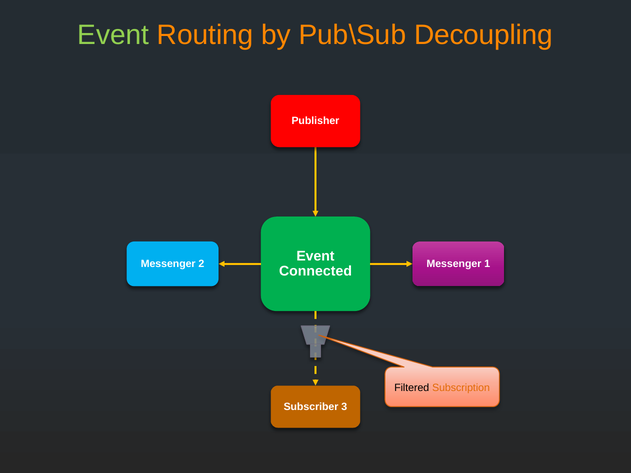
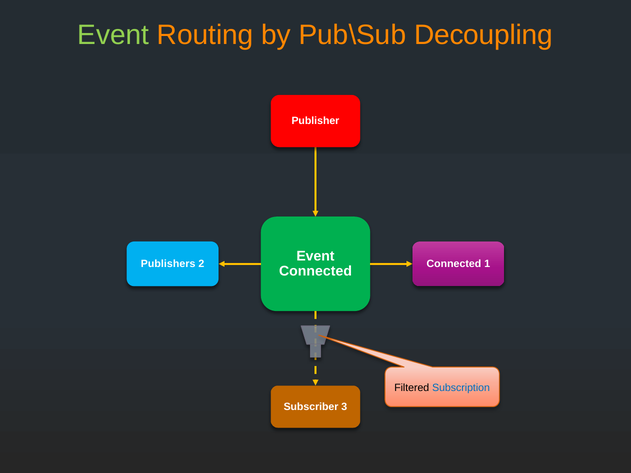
Messenger at (454, 264): Messenger -> Connected
Messenger at (168, 264): Messenger -> Publishers
Subscription colour: orange -> blue
